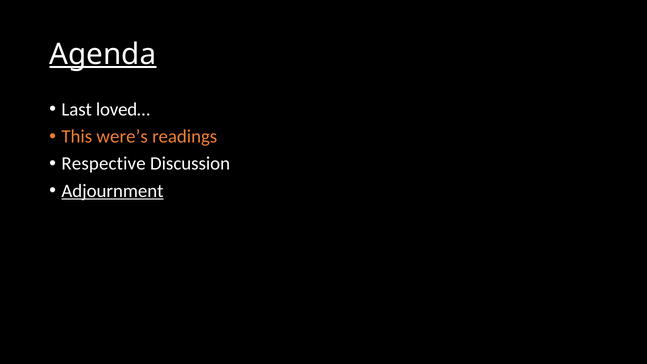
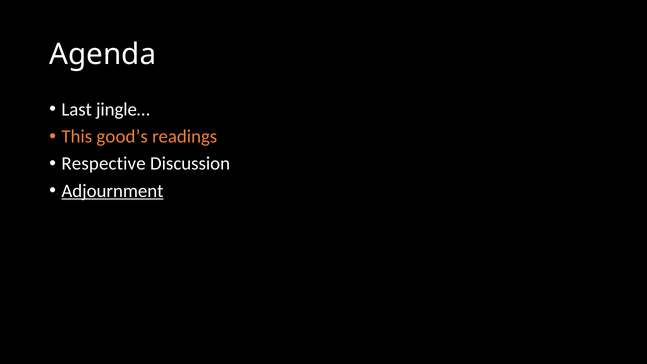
Agenda underline: present -> none
loved…: loved… -> jingle…
were’s: were’s -> good’s
